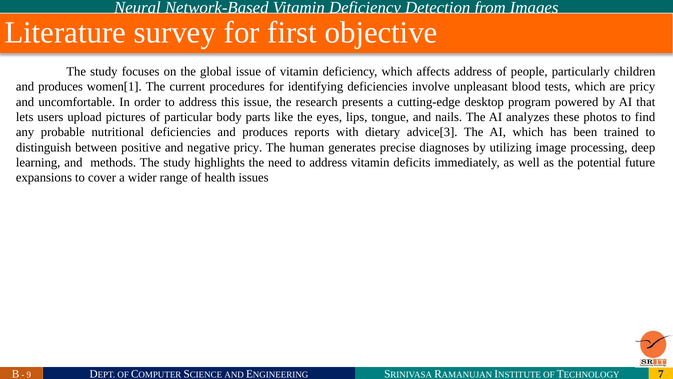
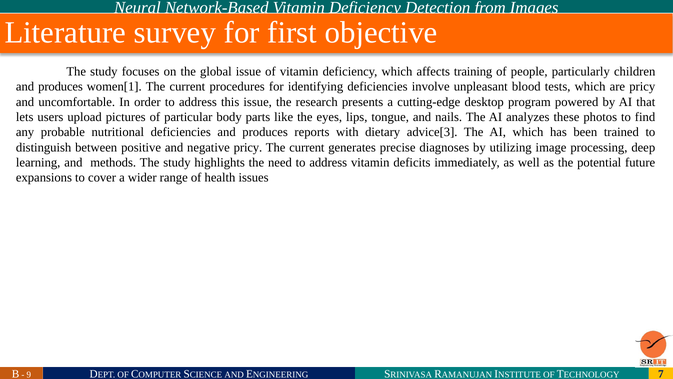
affects address: address -> training
human at (307, 147): human -> current
